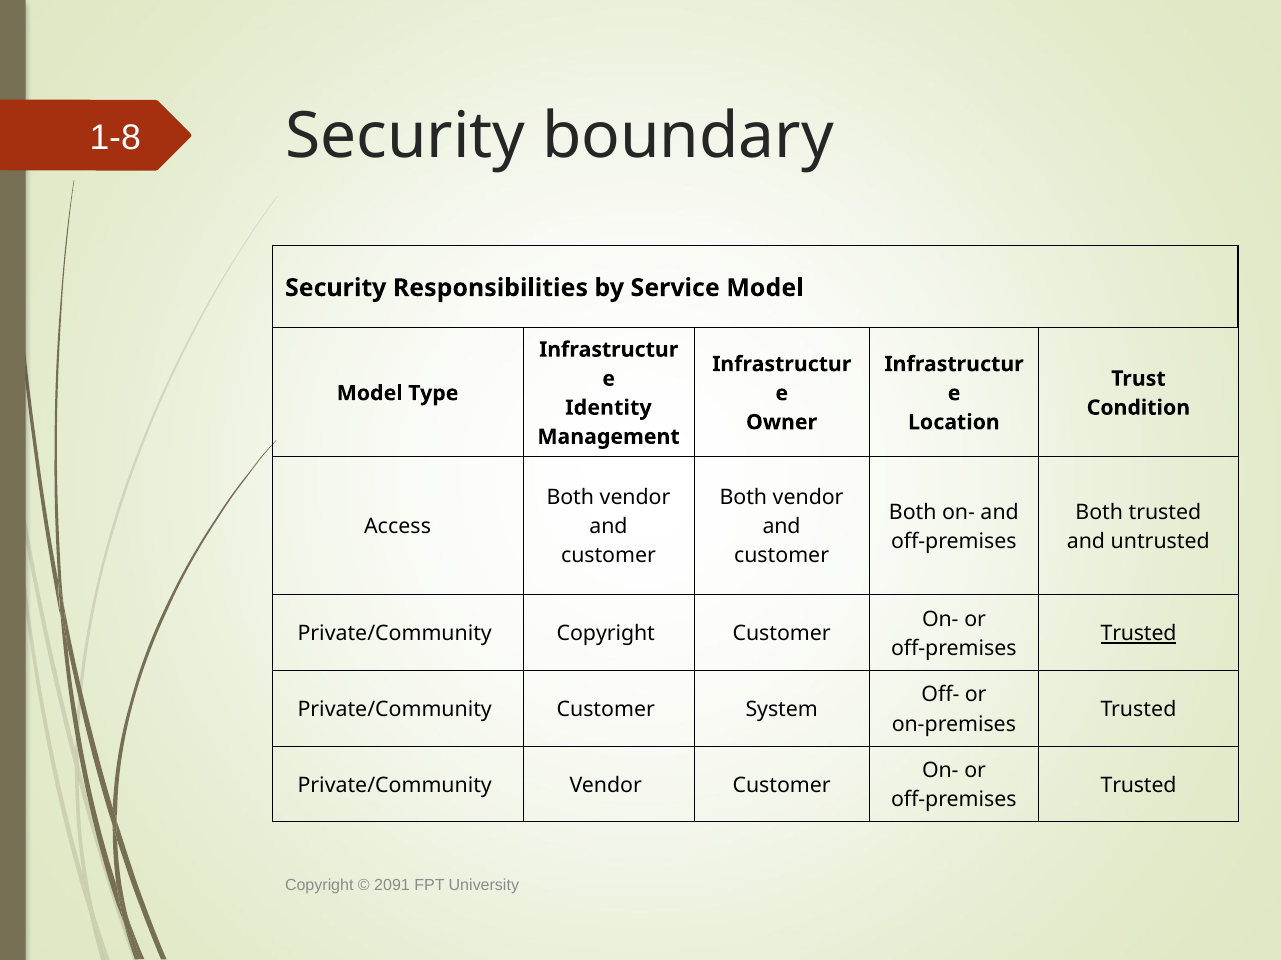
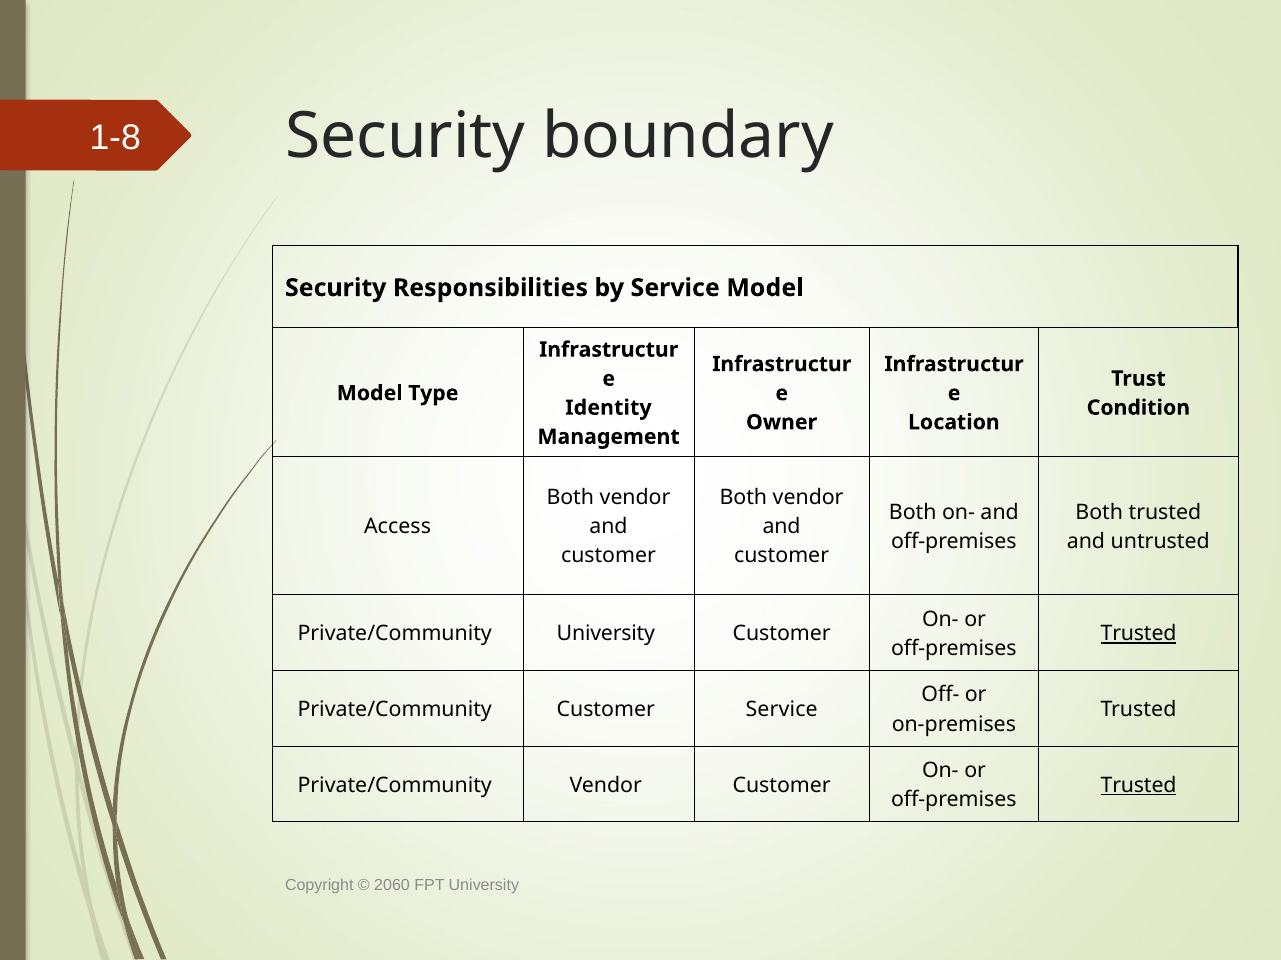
Private/Community Copyright: Copyright -> University
Customer System: System -> Service
Trusted at (1139, 786) underline: none -> present
2091: 2091 -> 2060
